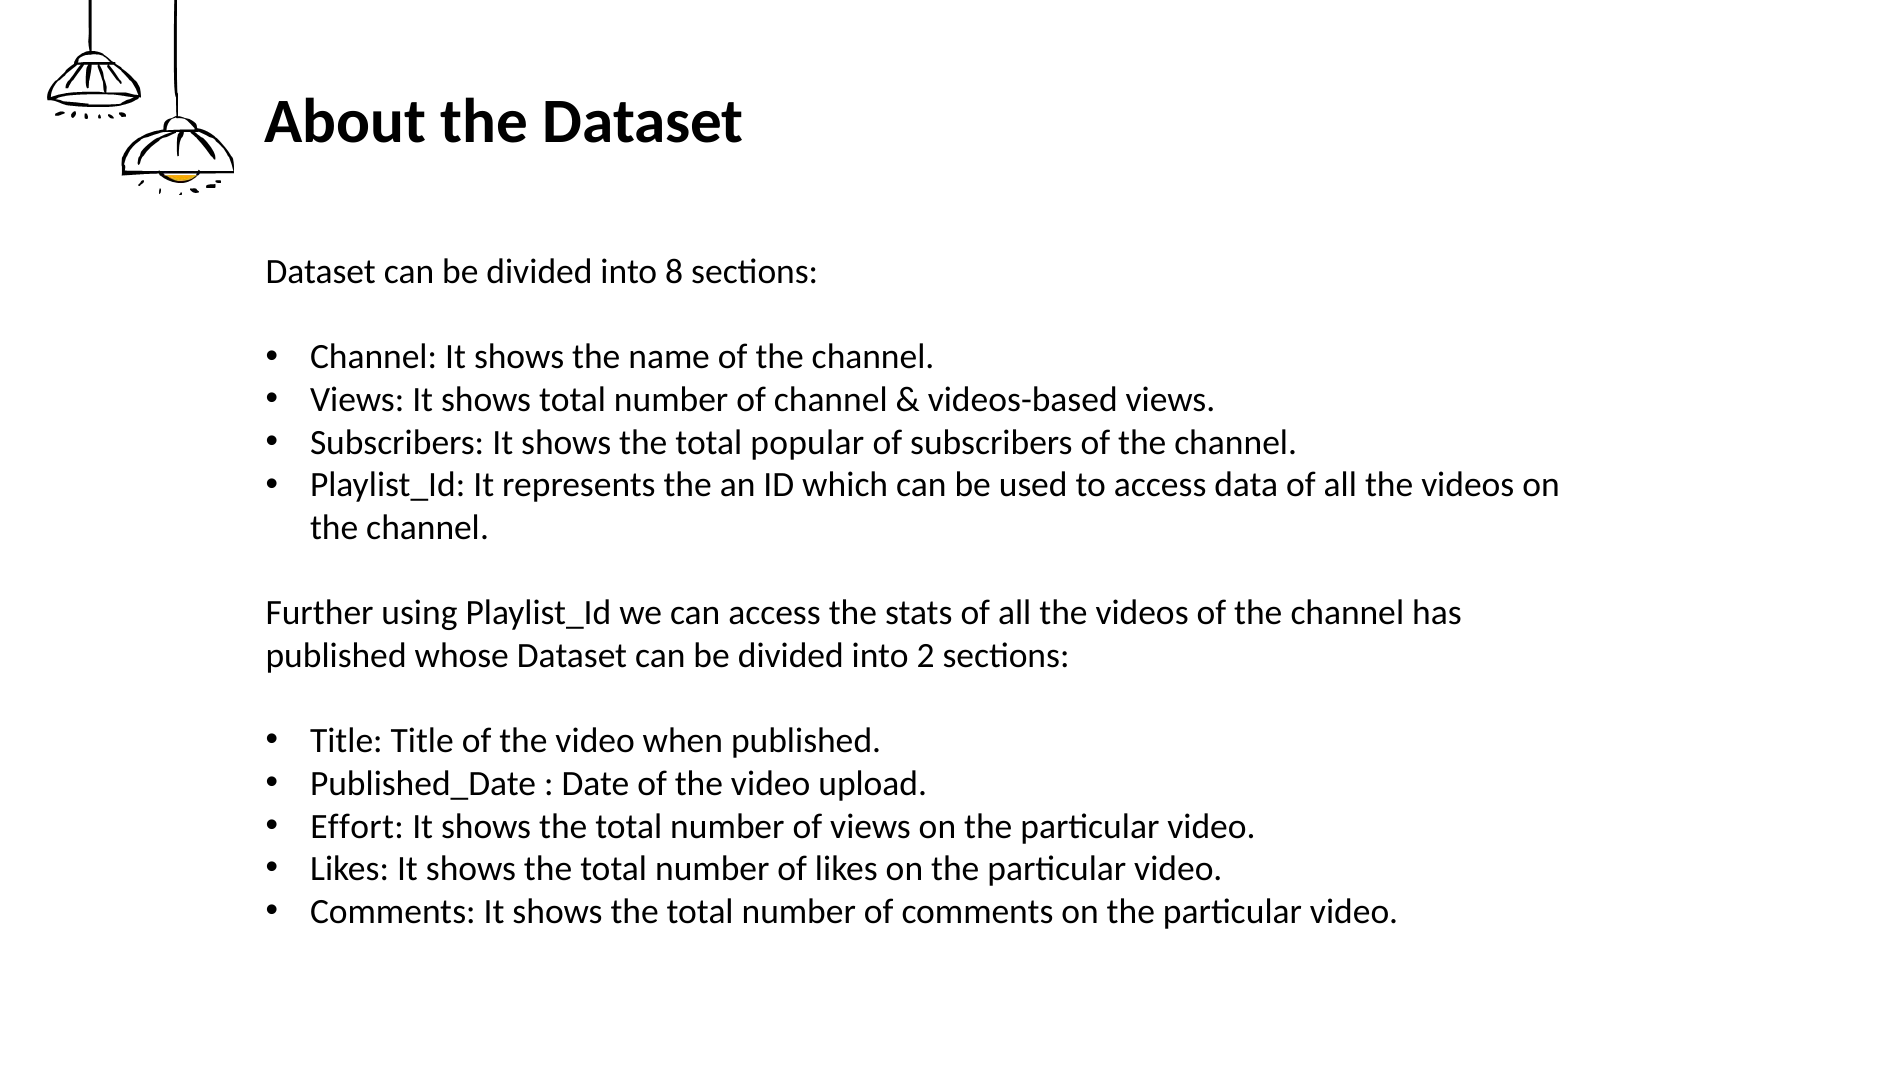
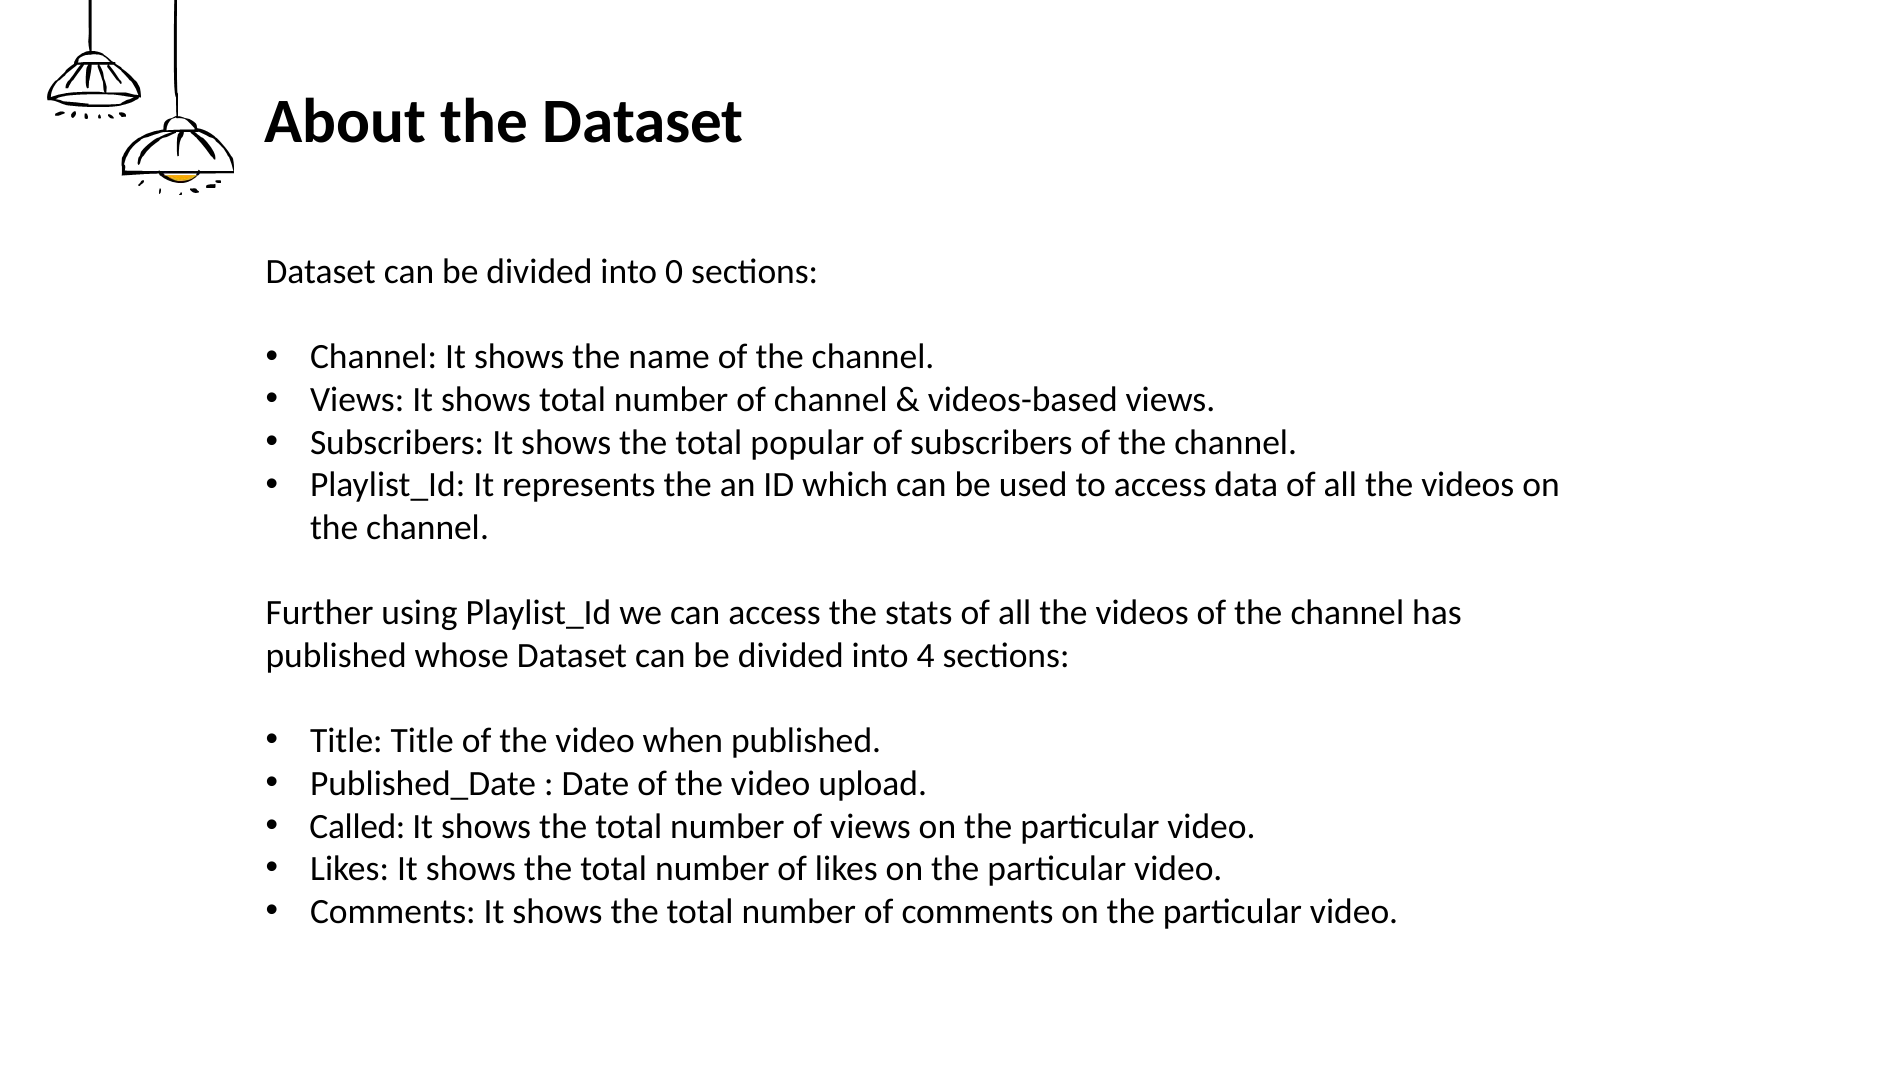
8: 8 -> 0
2: 2 -> 4
Effort: Effort -> Called
